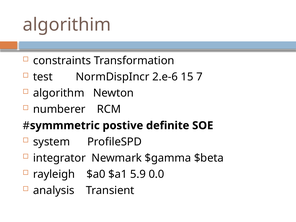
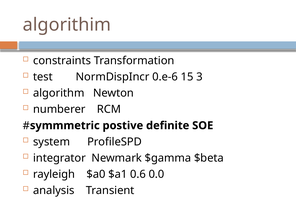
2.e-6: 2.e-6 -> 0.e-6
7: 7 -> 3
5.9: 5.9 -> 0.6
